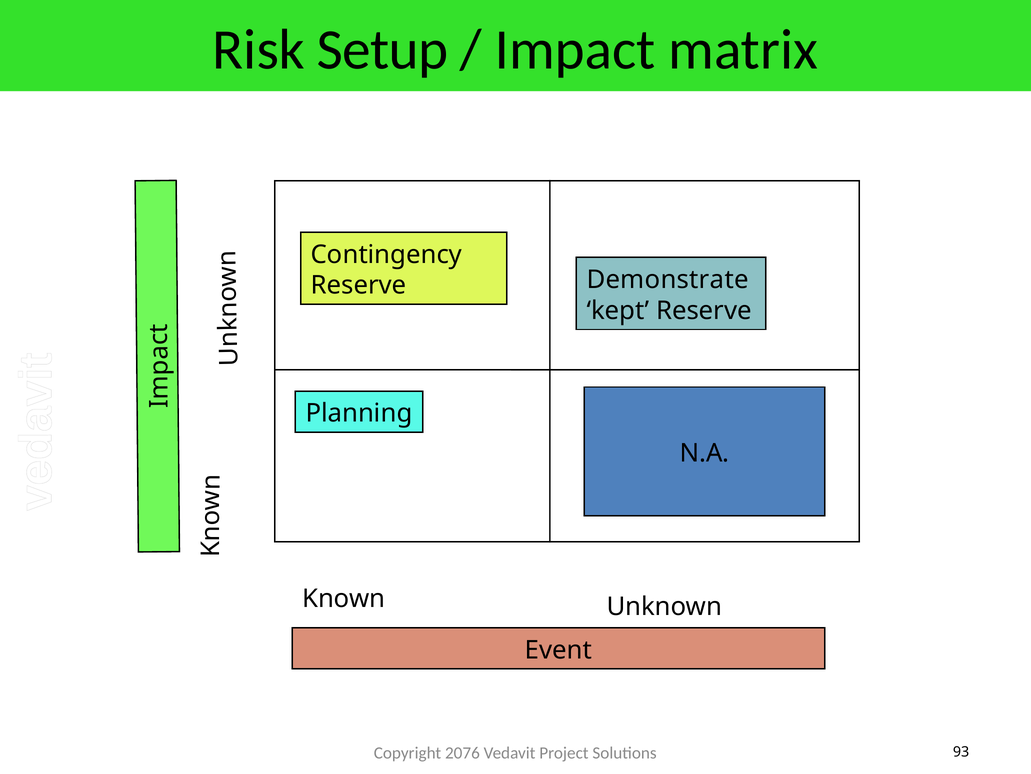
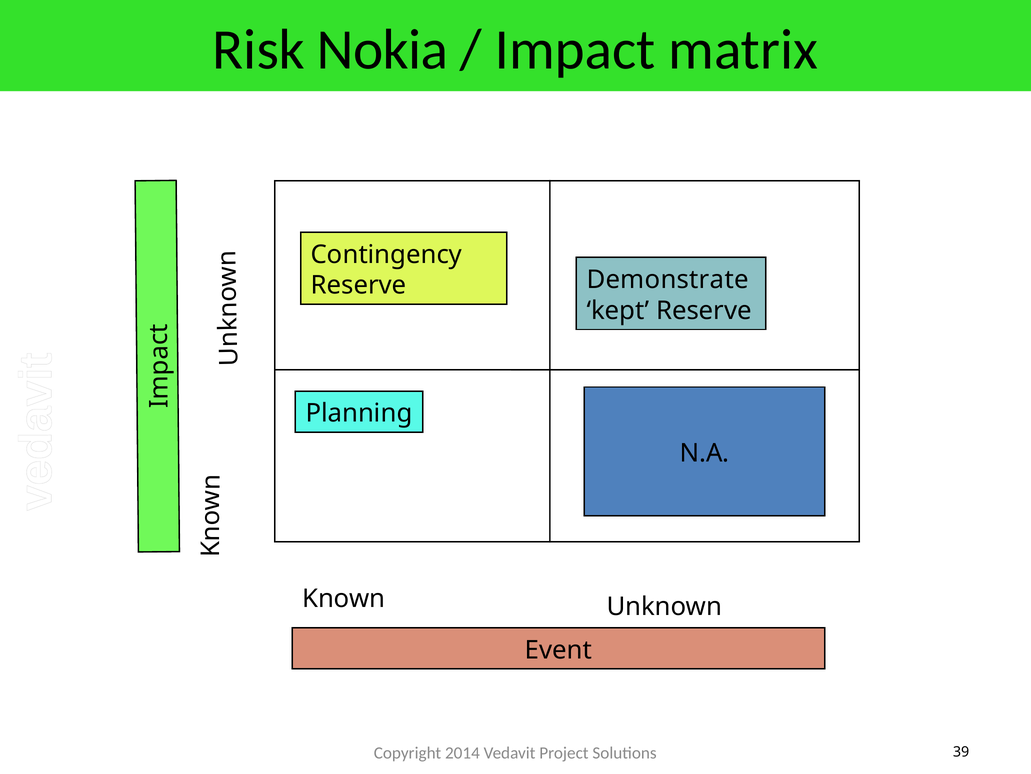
Setup: Setup -> Nokia
2076: 2076 -> 2014
93: 93 -> 39
